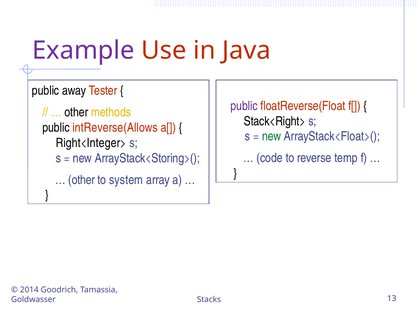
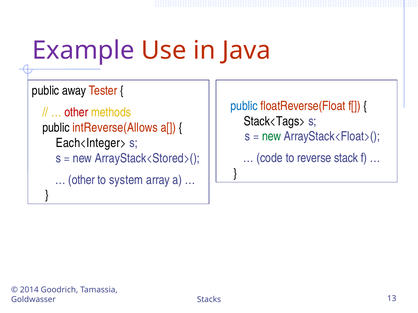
public at (244, 106) colour: purple -> blue
other at (76, 112) colour: black -> red
Stack<Right>: Stack<Right> -> Stack<Tags>
Right<Integer>: Right<Integer> -> Each<Integer>
ArrayStack<Storing>(: ArrayStack<Storing>( -> ArrayStack<Stored>(
temp: temp -> stack
